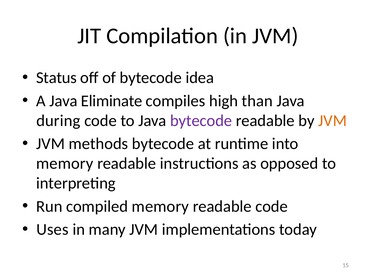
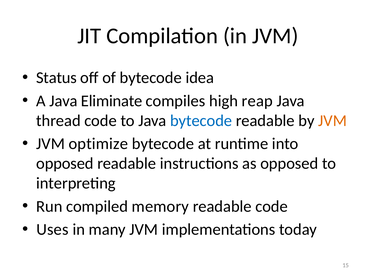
than: than -> reap
during: during -> thread
bytecode at (201, 121) colour: purple -> blue
methods: methods -> optimize
memory at (65, 164): memory -> opposed
